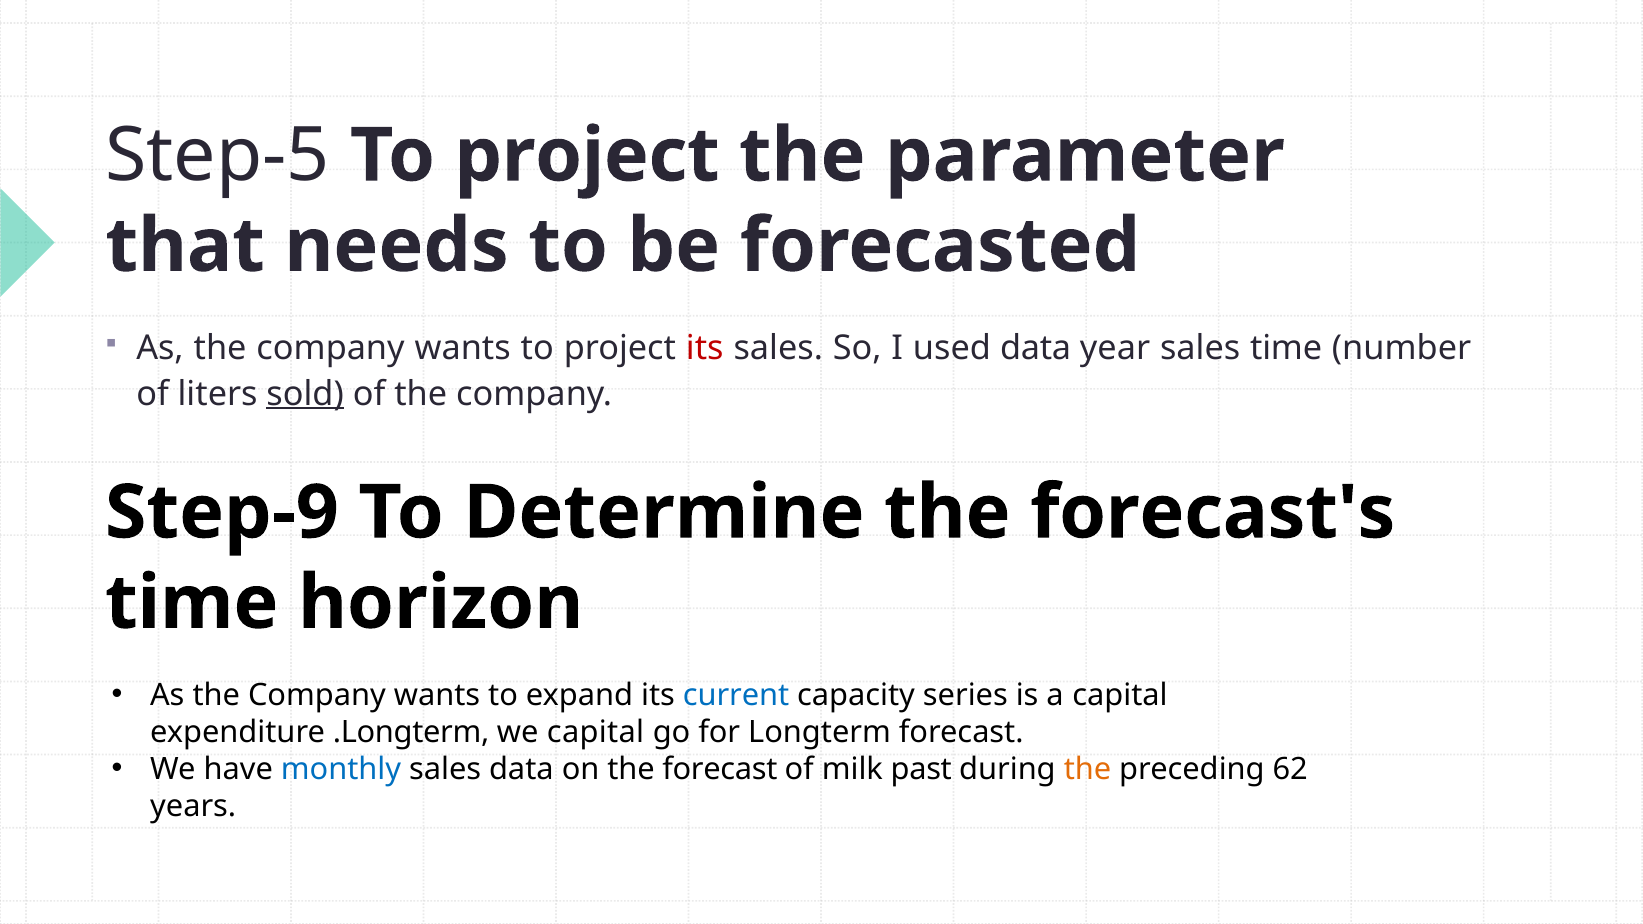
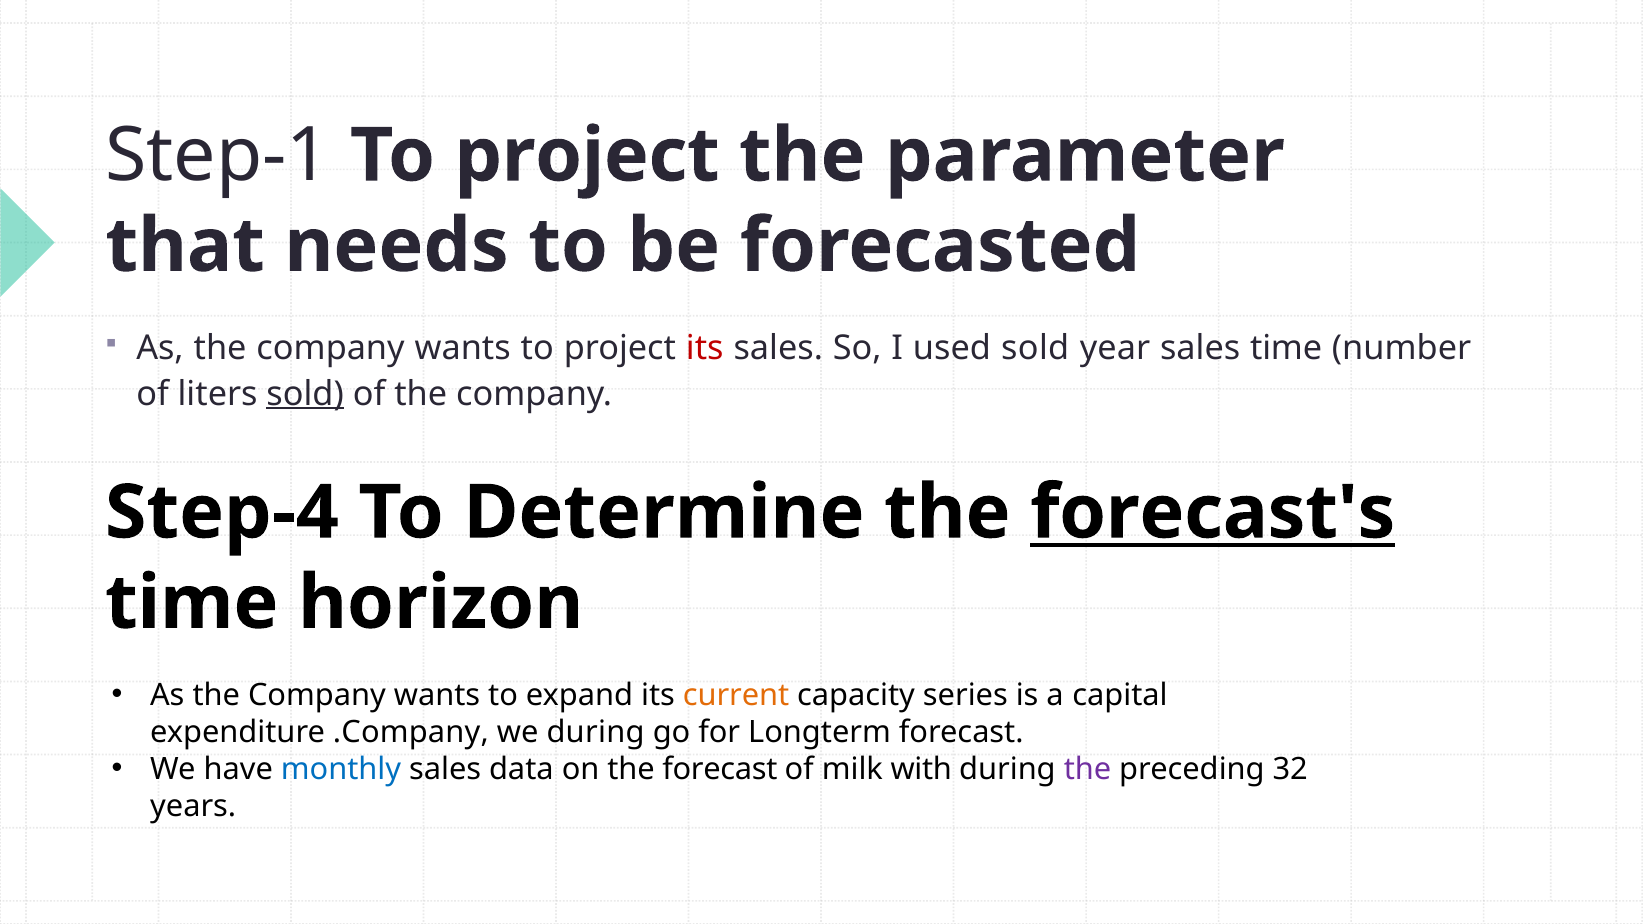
Step-5: Step-5 -> Step-1
used data: data -> sold
Step-9: Step-9 -> Step-4
forecast's underline: none -> present
current colour: blue -> orange
.Longterm: .Longterm -> .Company
we capital: capital -> during
past: past -> with
the at (1088, 769) colour: orange -> purple
62: 62 -> 32
